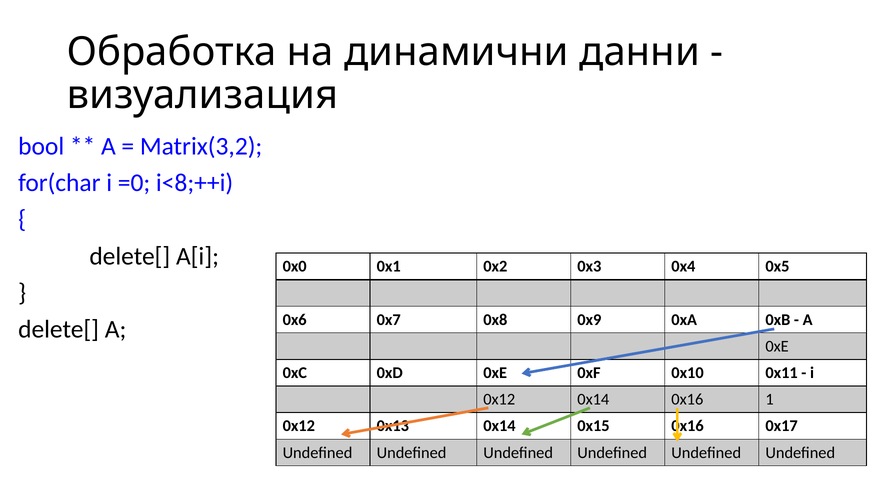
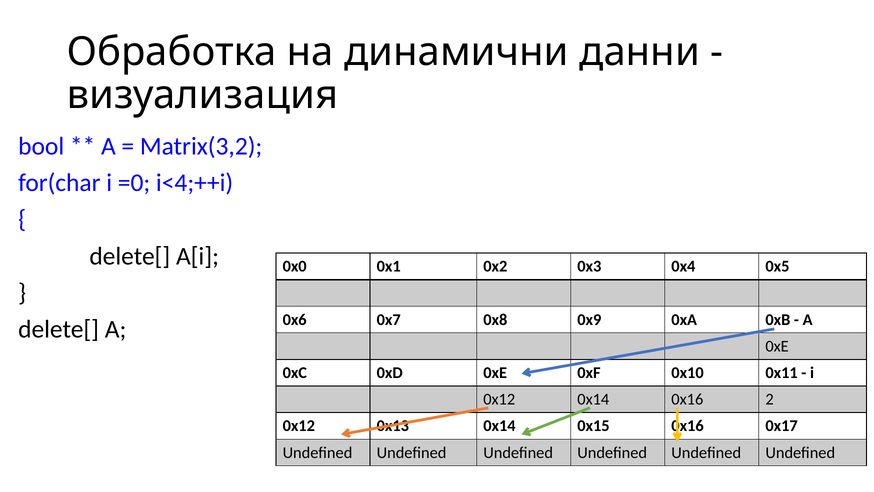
i<8;++i: i<8;++i -> i<4;++i
1: 1 -> 2
